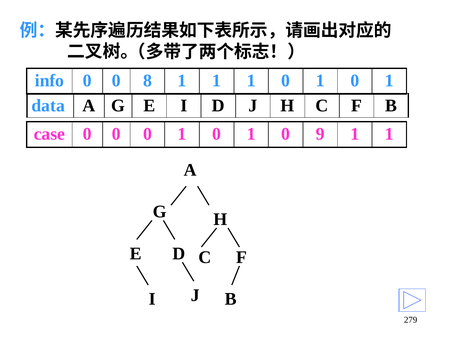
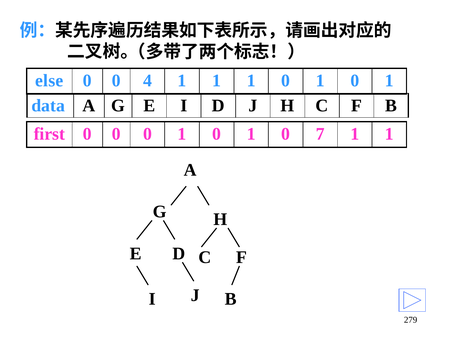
info: info -> else
8: 8 -> 4
case: case -> first
9: 9 -> 7
